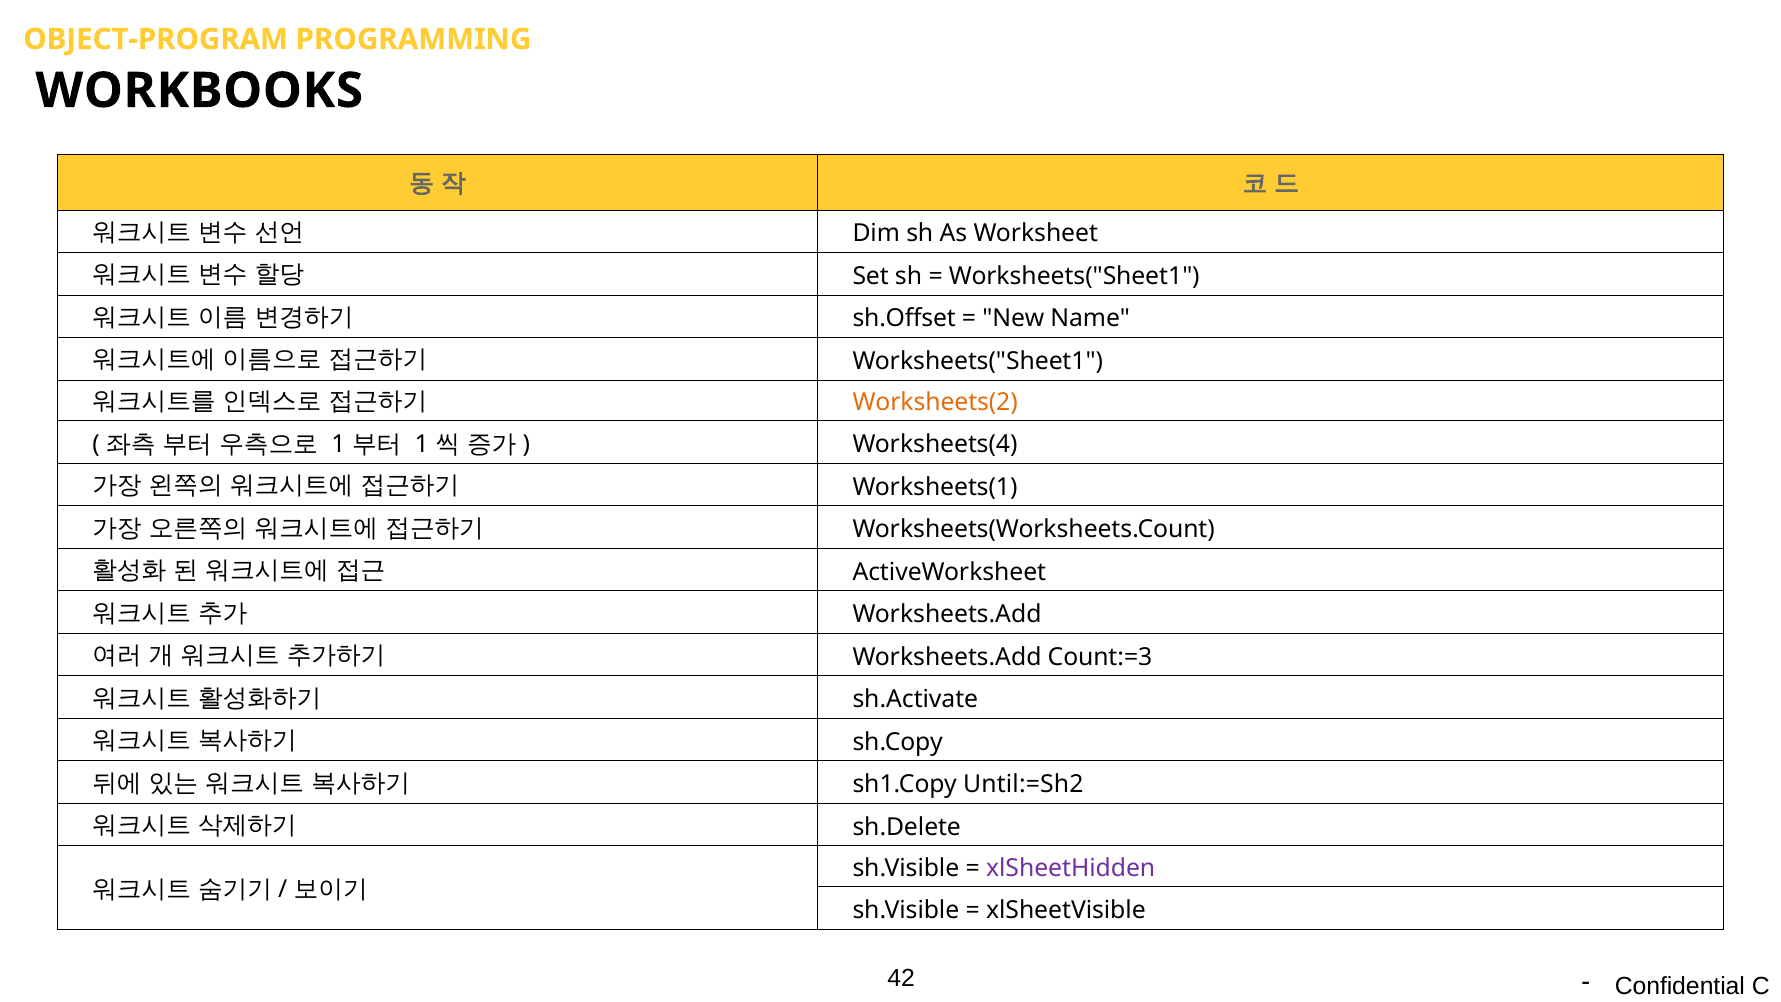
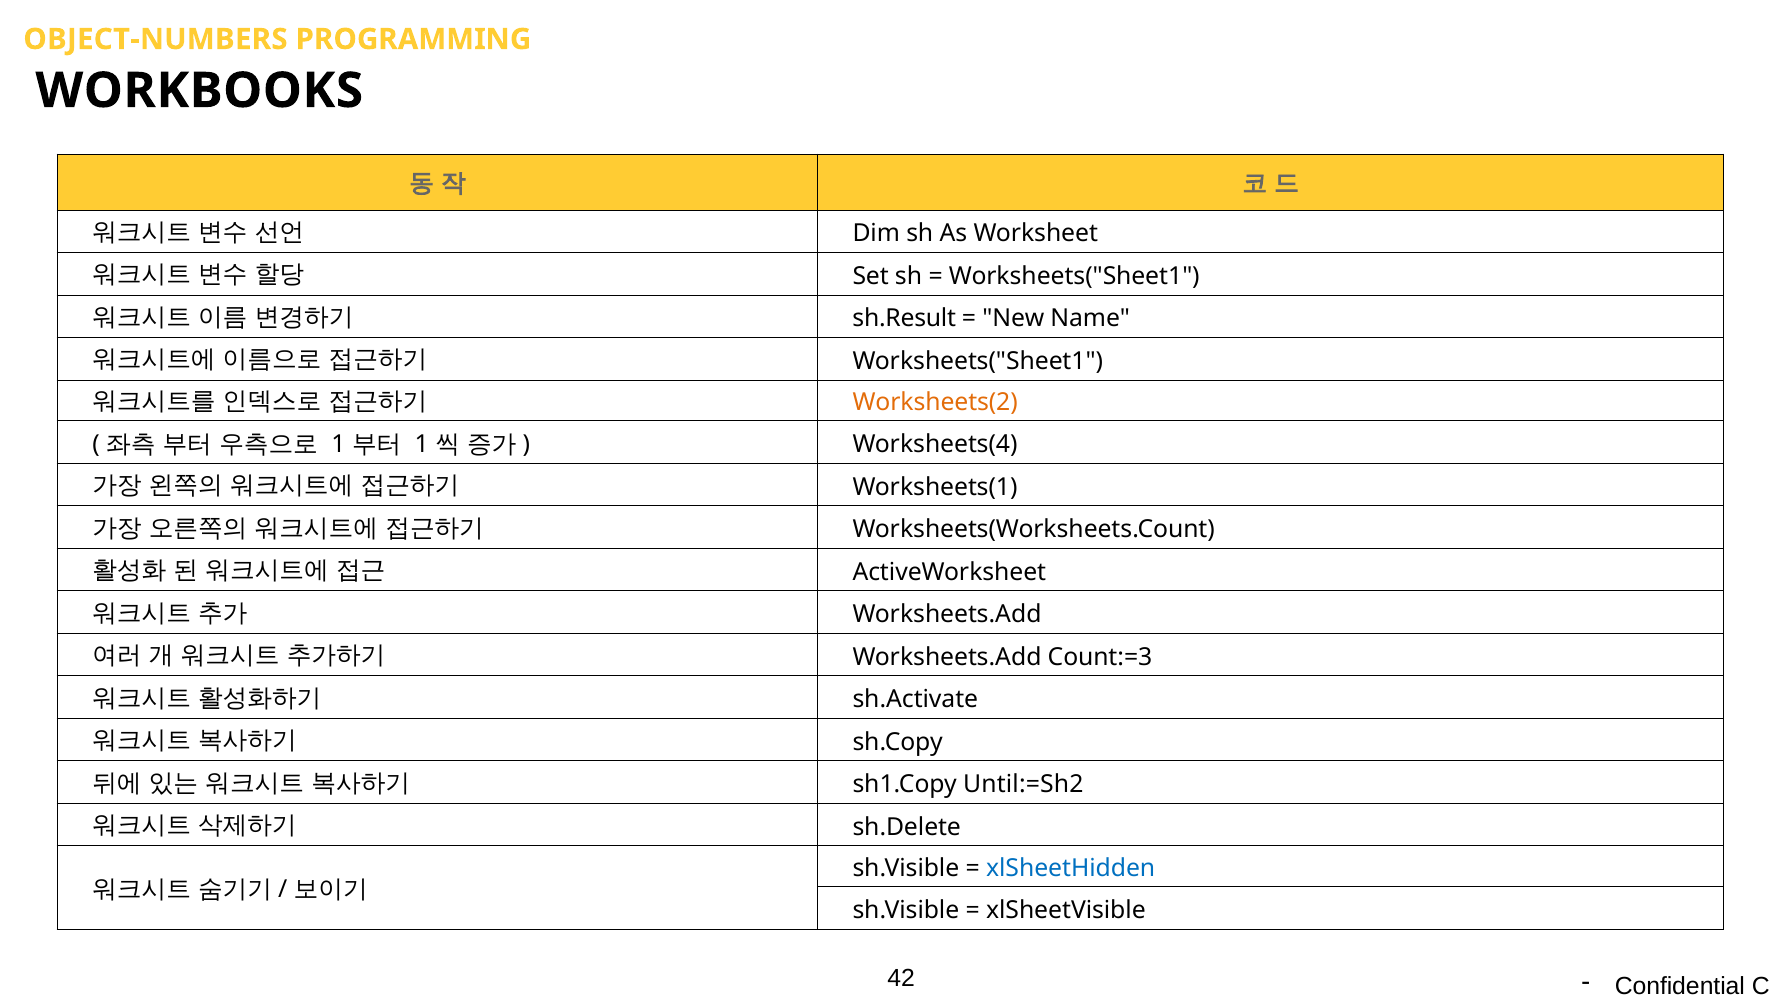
OBJECT-PROGRAM: OBJECT-PROGRAM -> OBJECT-NUMBERS
sh.Offset: sh.Offset -> sh.Result
xlSheetHidden colour: purple -> blue
